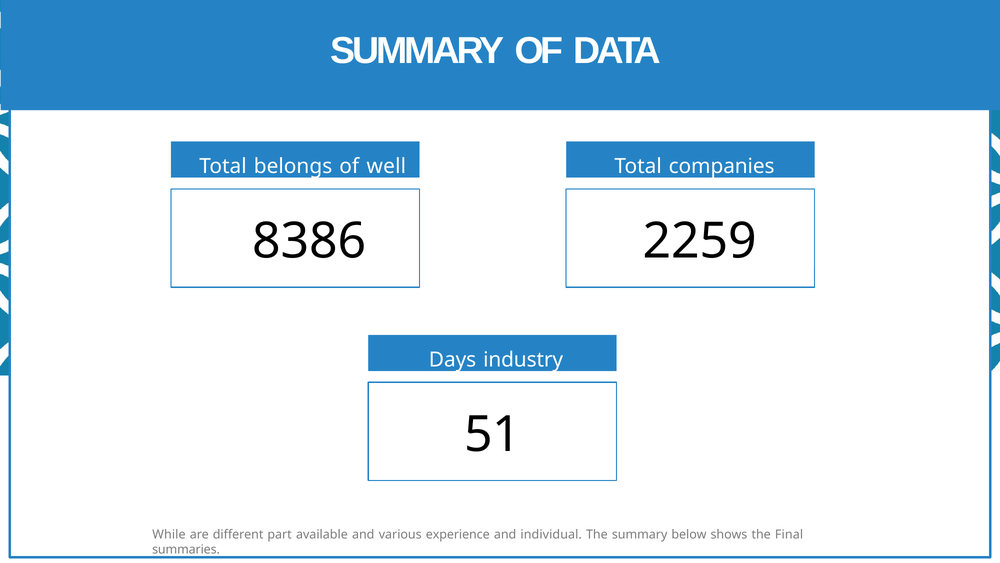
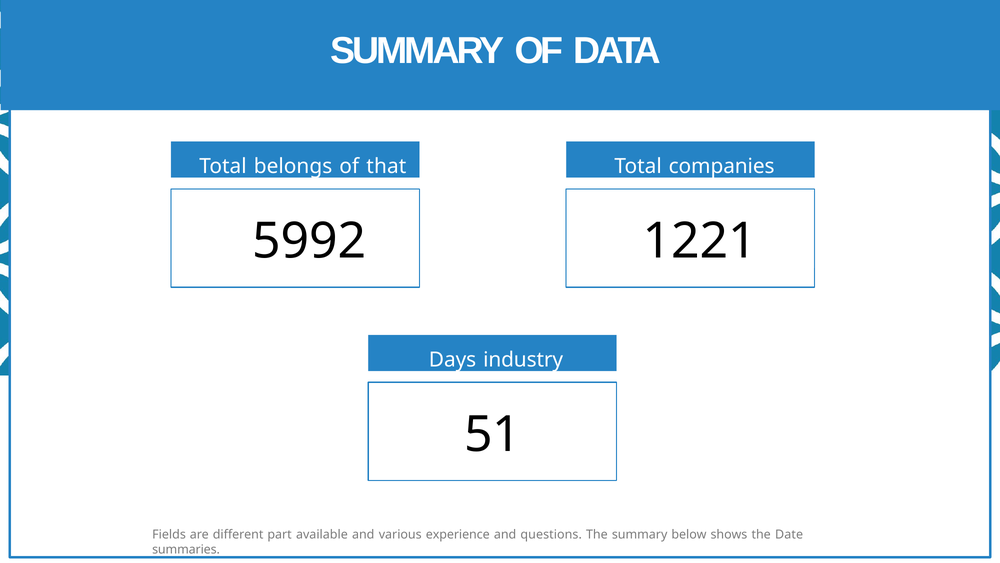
well: well -> that
8386: 8386 -> 5992
2259: 2259 -> 1221
While: While -> Fields
individual: individual -> questions
Final: Final -> Date
